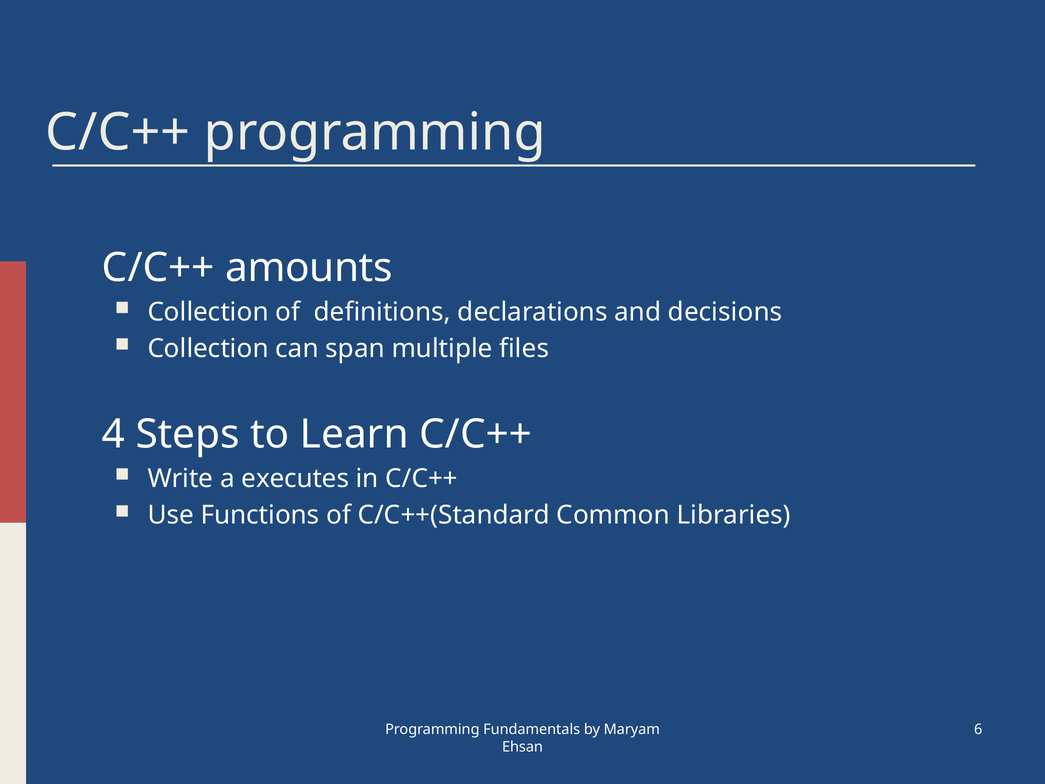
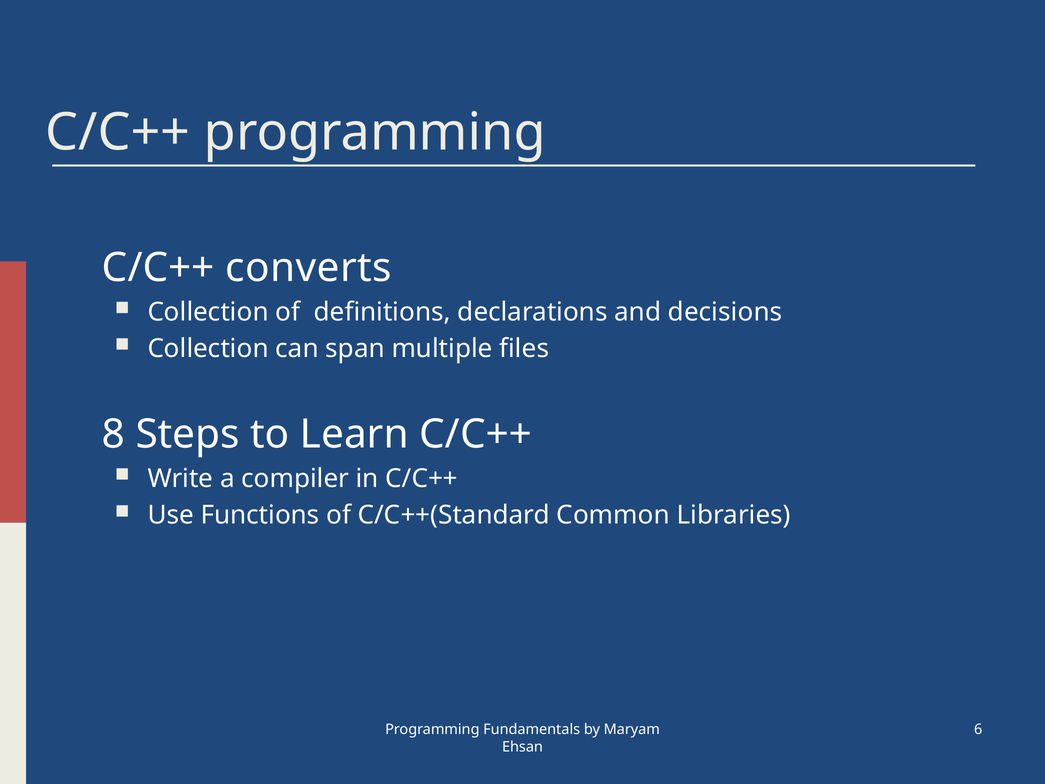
amounts: amounts -> converts
4: 4 -> 8
executes: executes -> compiler
